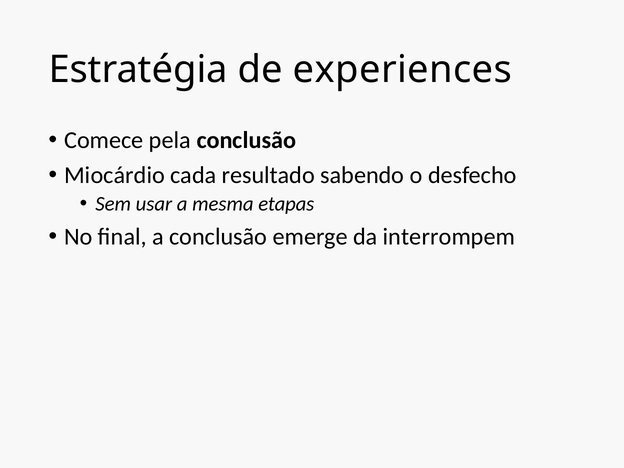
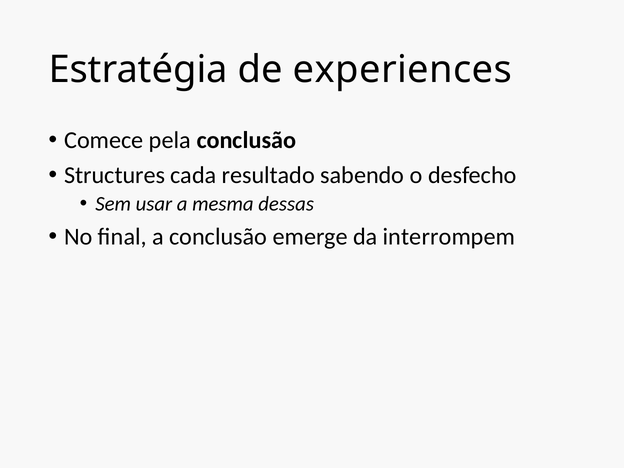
Miocárdio: Miocárdio -> Structures
etapas: etapas -> dessas
